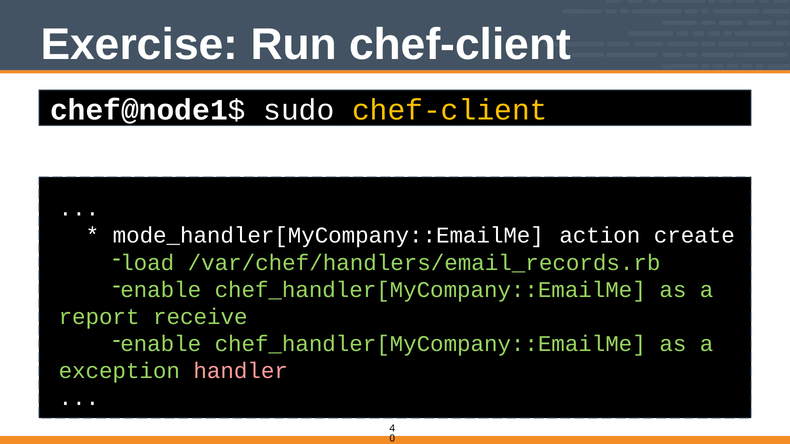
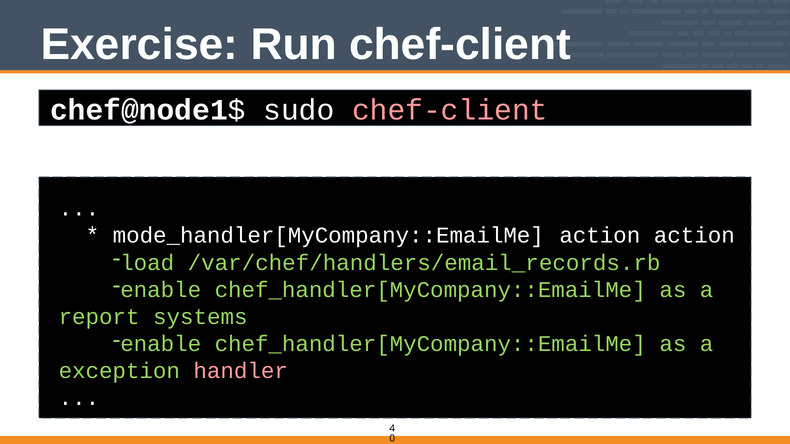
chef-client at (450, 110) colour: yellow -> pink
action create: create -> action
receive: receive -> systems
